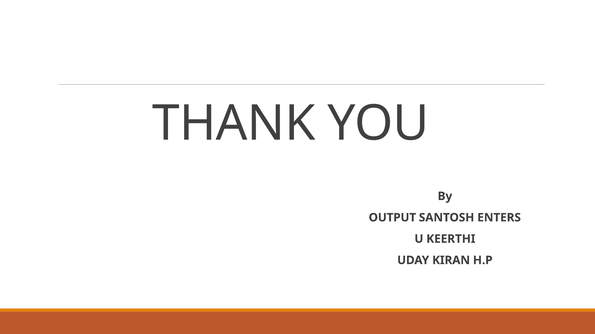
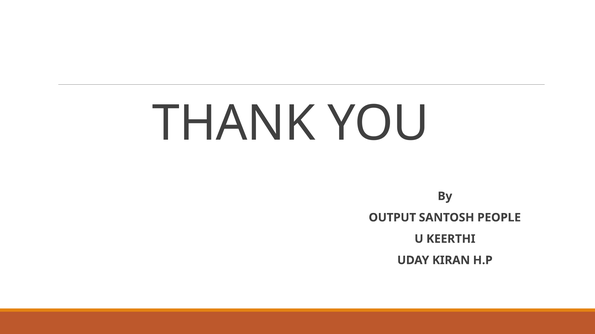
ENTERS: ENTERS -> PEOPLE
